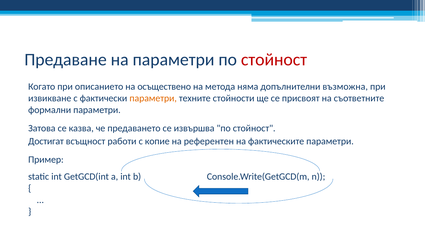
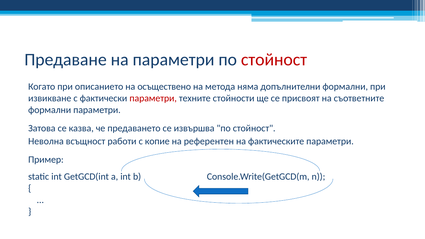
допълнителни възможна: възможна -> формални
параметри at (153, 98) colour: orange -> red
Достигат: Достигат -> Неволна
